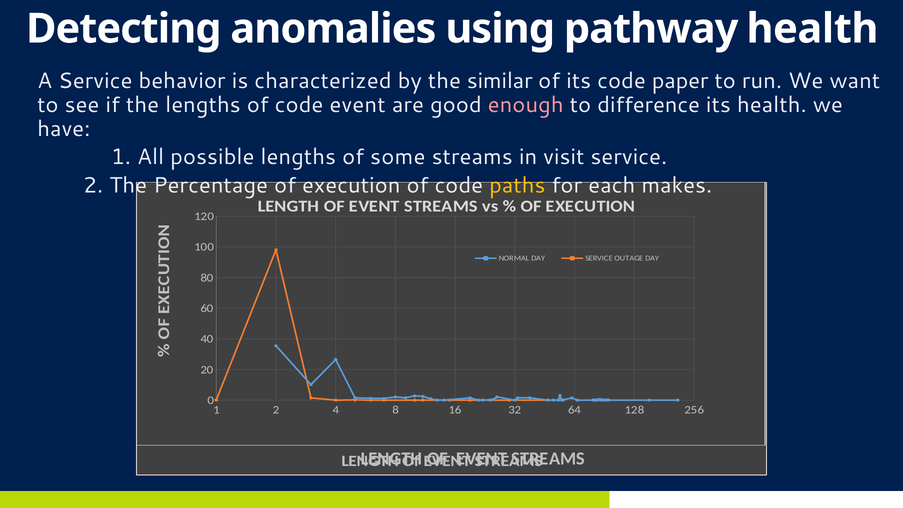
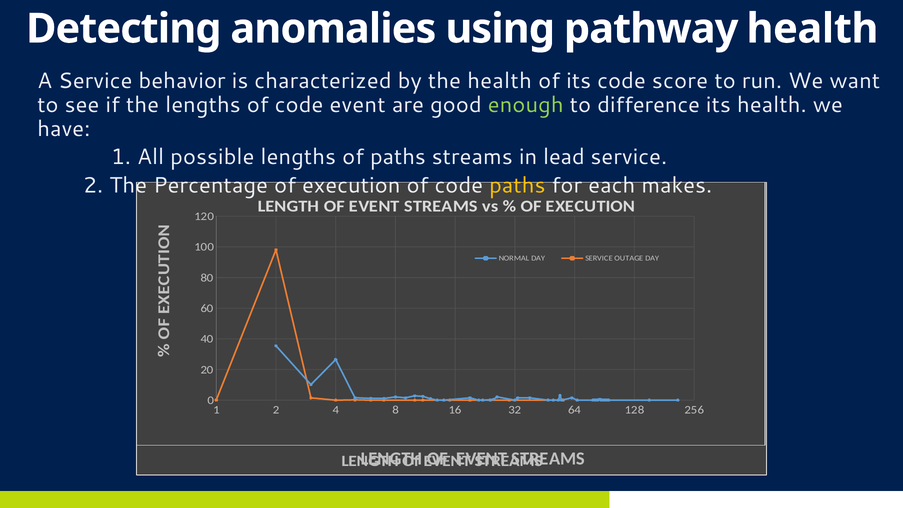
the similar: similar -> health
paper: paper -> score
enough colour: pink -> light green
of some: some -> paths
visit: visit -> lead
